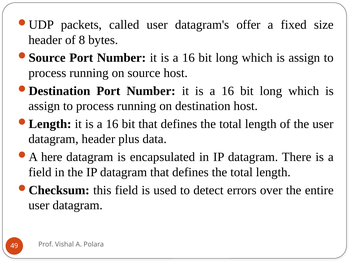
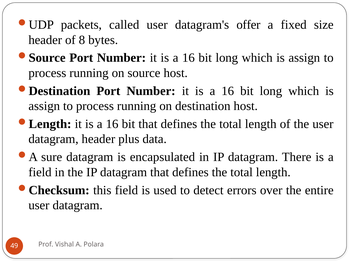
here: here -> sure
